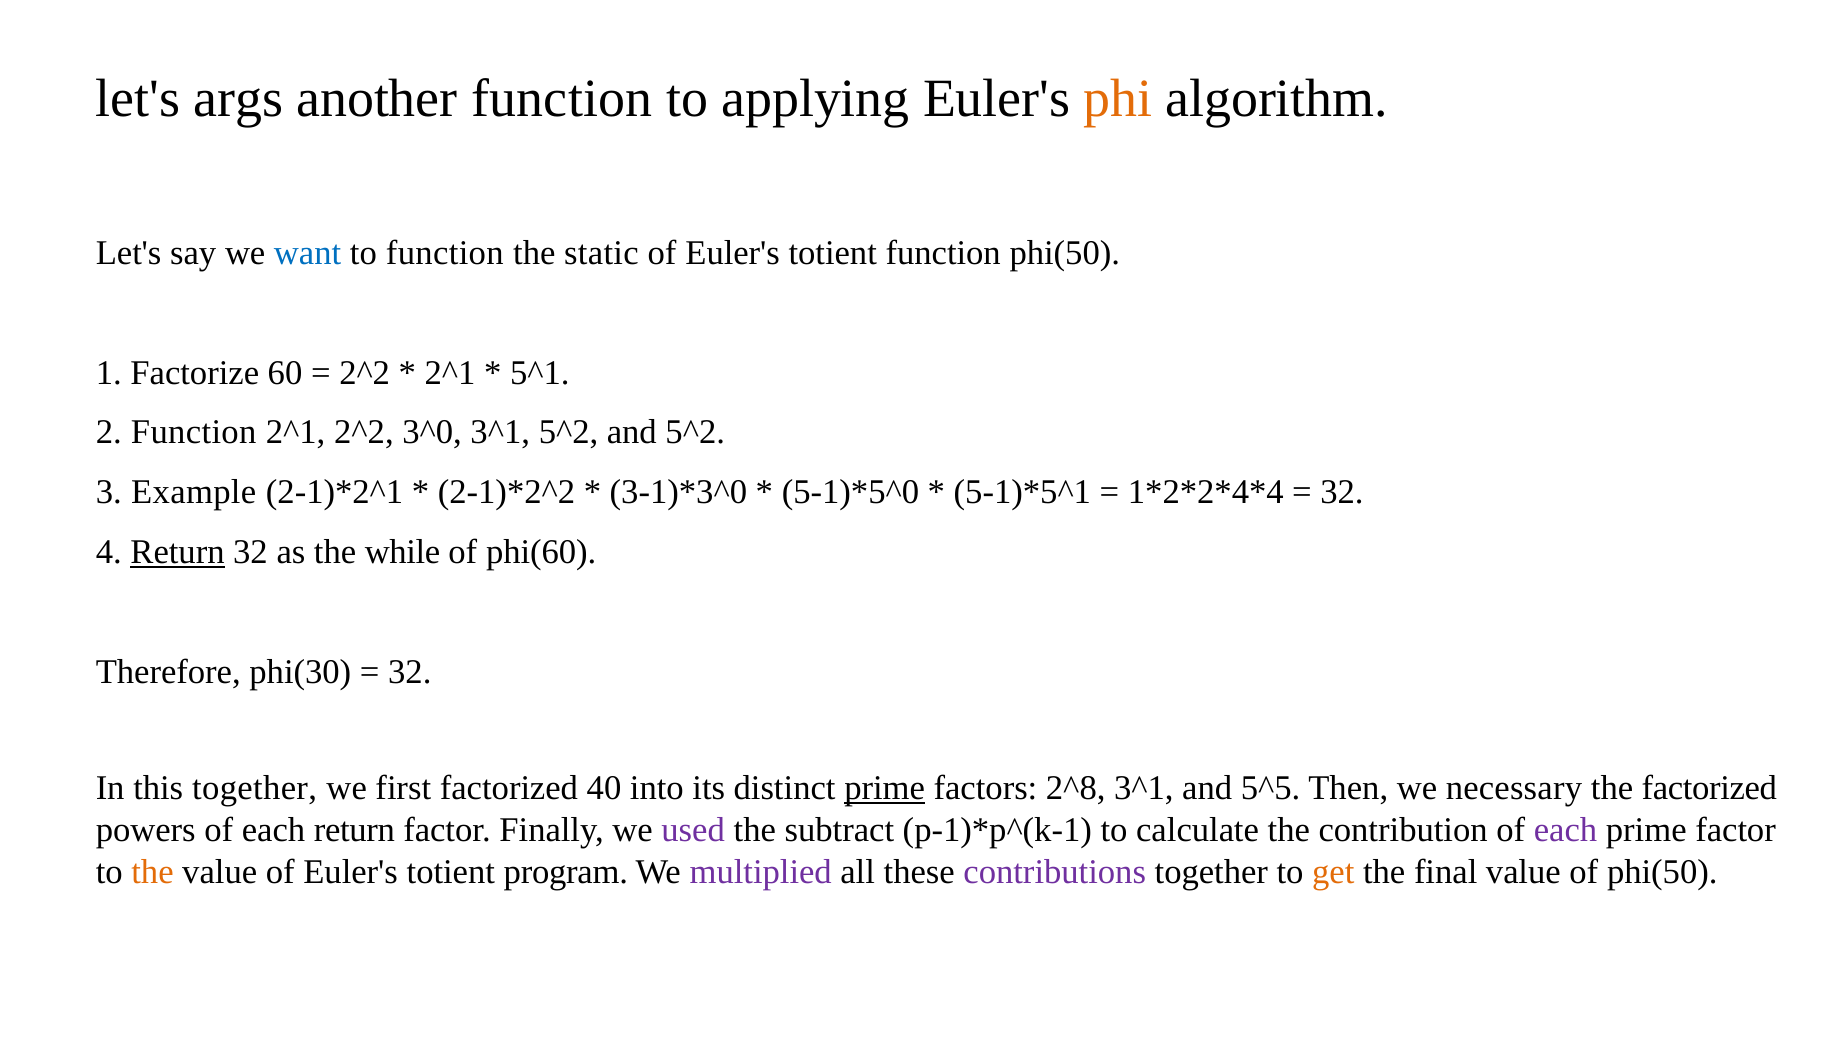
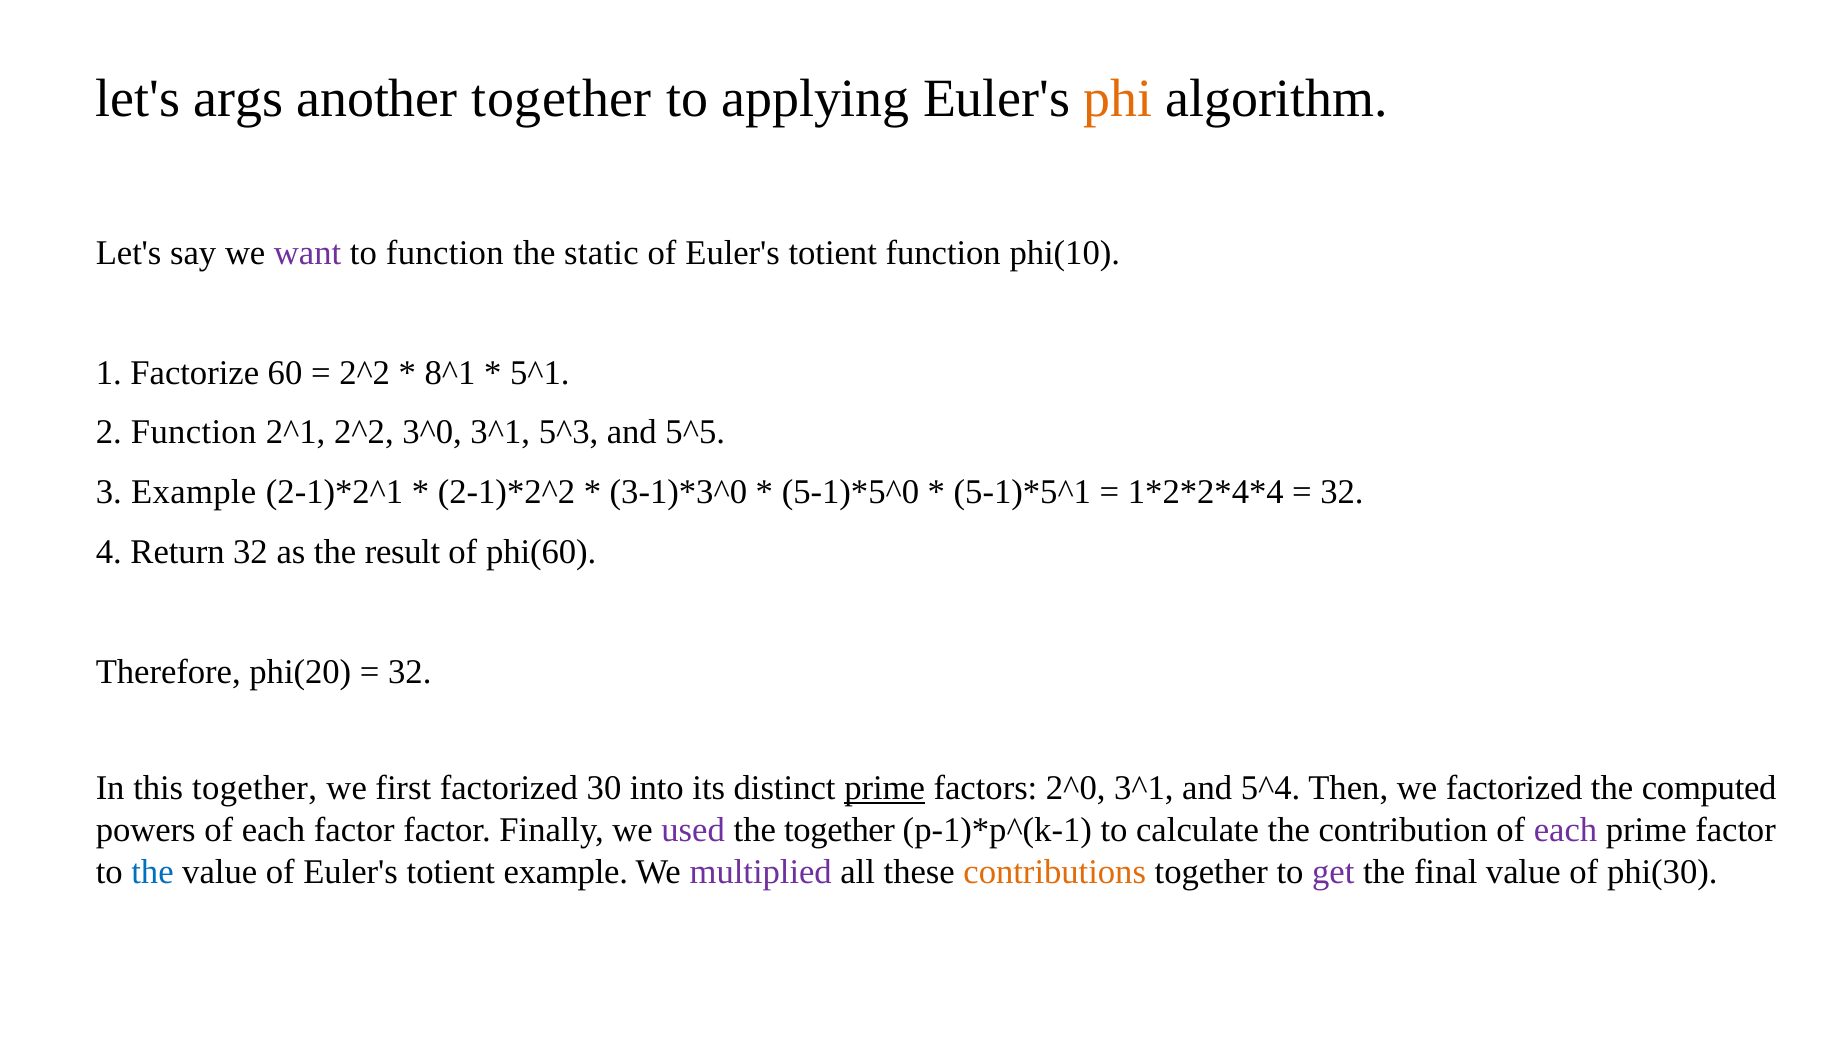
another function: function -> together
want colour: blue -> purple
function phi(50: phi(50 -> phi(10
2^1 at (450, 373): 2^1 -> 8^1
3^1 5^2: 5^2 -> 5^3
and 5^2: 5^2 -> 5^5
Return at (178, 552) underline: present -> none
while: while -> result
phi(30: phi(30 -> phi(20
40: 40 -> 30
2^8: 2^8 -> 2^0
5^5: 5^5 -> 5^4
we necessary: necessary -> factorized
the factorized: factorized -> computed
each return: return -> factor
the subtract: subtract -> together
the at (153, 872) colour: orange -> blue
totient program: program -> example
contributions colour: purple -> orange
get colour: orange -> purple
of phi(50: phi(50 -> phi(30
